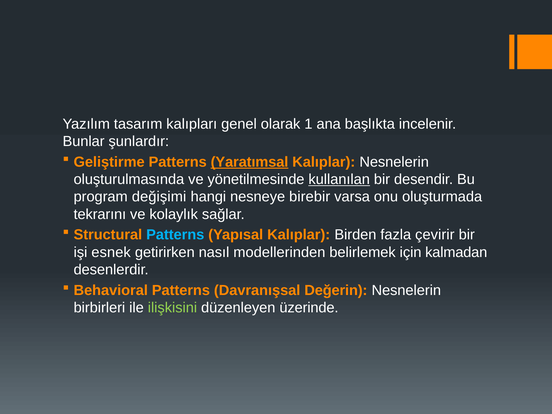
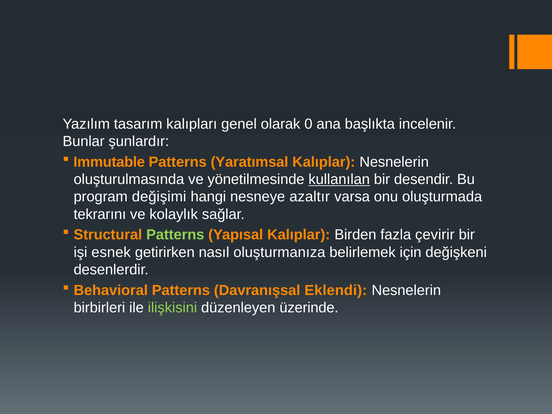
1: 1 -> 0
Geliştirme: Geliştirme -> Immutable
Yaratımsal underline: present -> none
birebir: birebir -> azaltır
Patterns at (175, 235) colour: light blue -> light green
modellerinden: modellerinden -> oluşturmanıza
kalmadan: kalmadan -> değişkeni
Değerin: Değerin -> Eklendi
